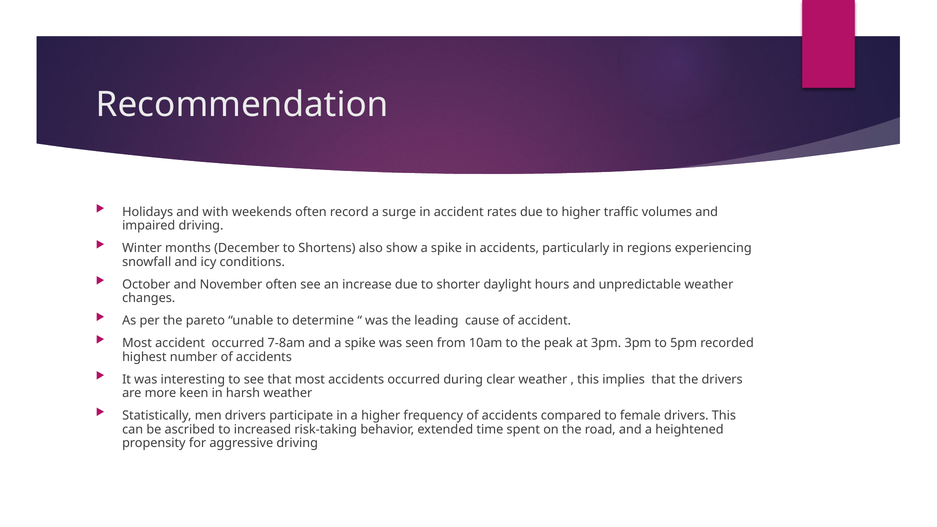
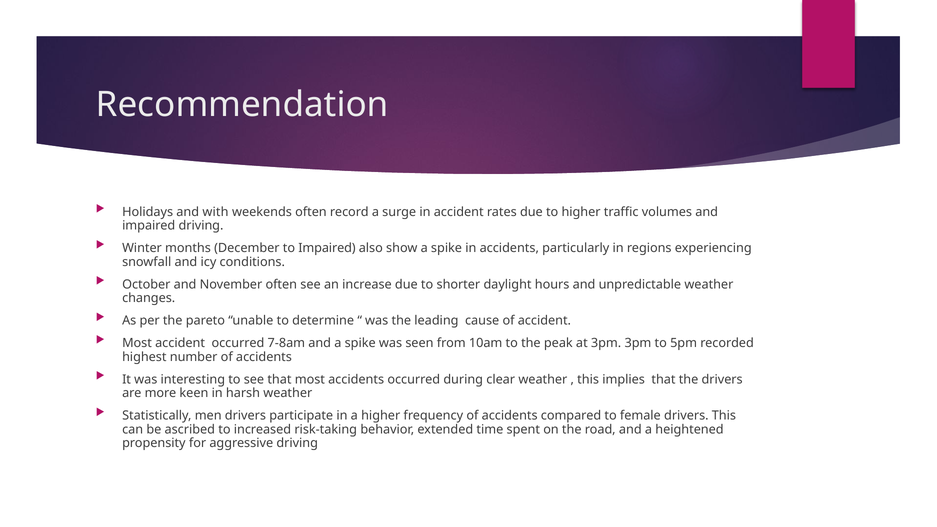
to Shortens: Shortens -> Impaired
